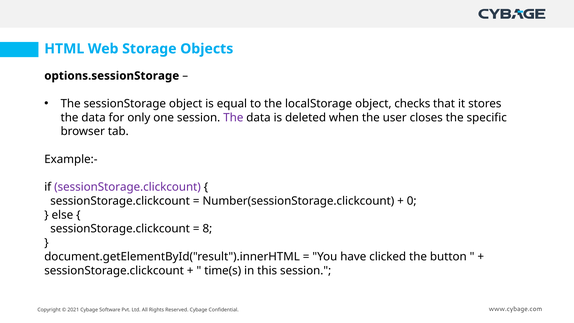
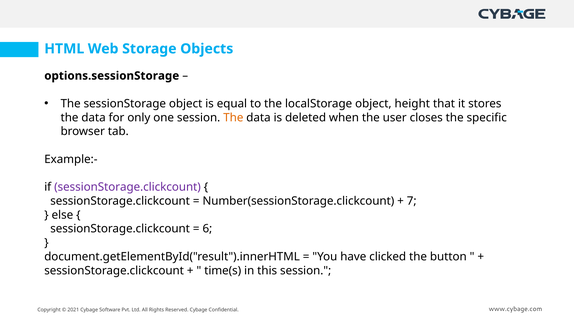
checks: checks -> height
The at (233, 118) colour: purple -> orange
0: 0 -> 7
8: 8 -> 6
